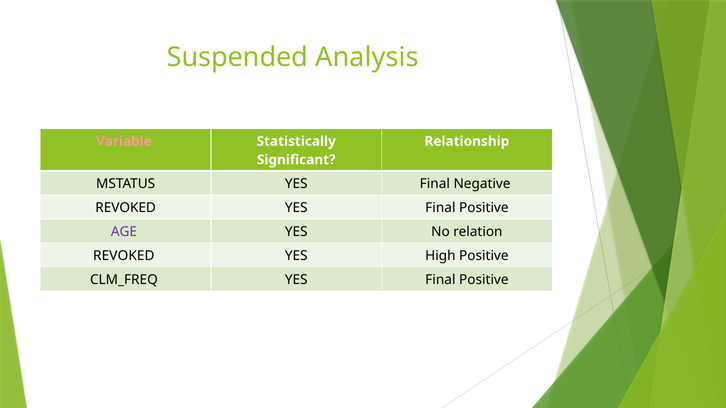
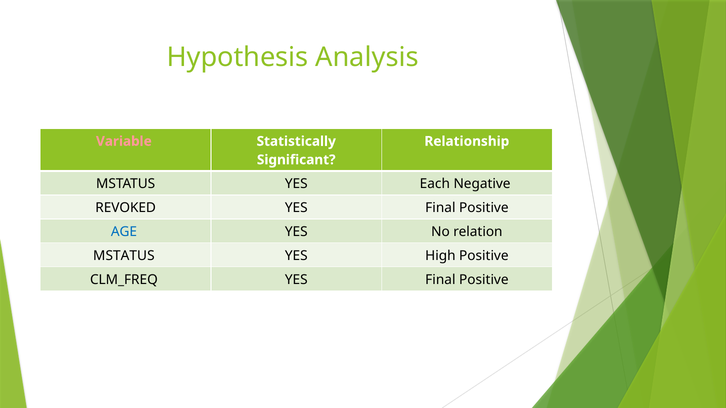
Suspended: Suspended -> Hypothesis
MSTATUS YES Final: Final -> Each
AGE colour: purple -> blue
REVOKED at (124, 256): REVOKED -> MSTATUS
